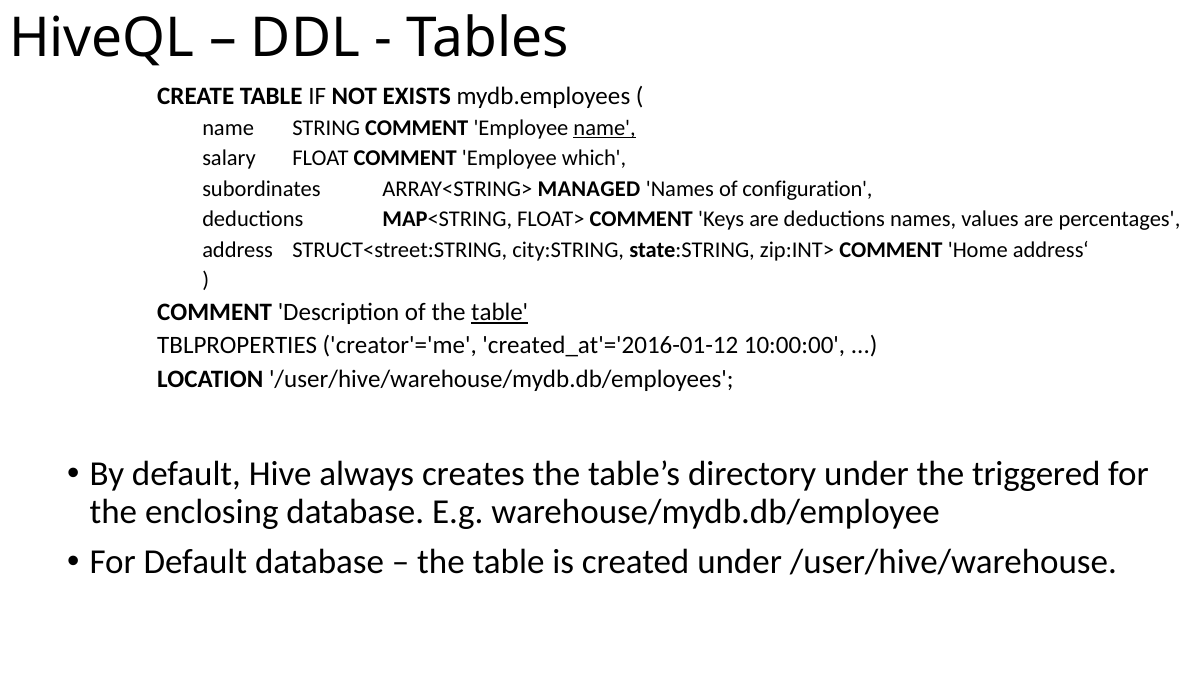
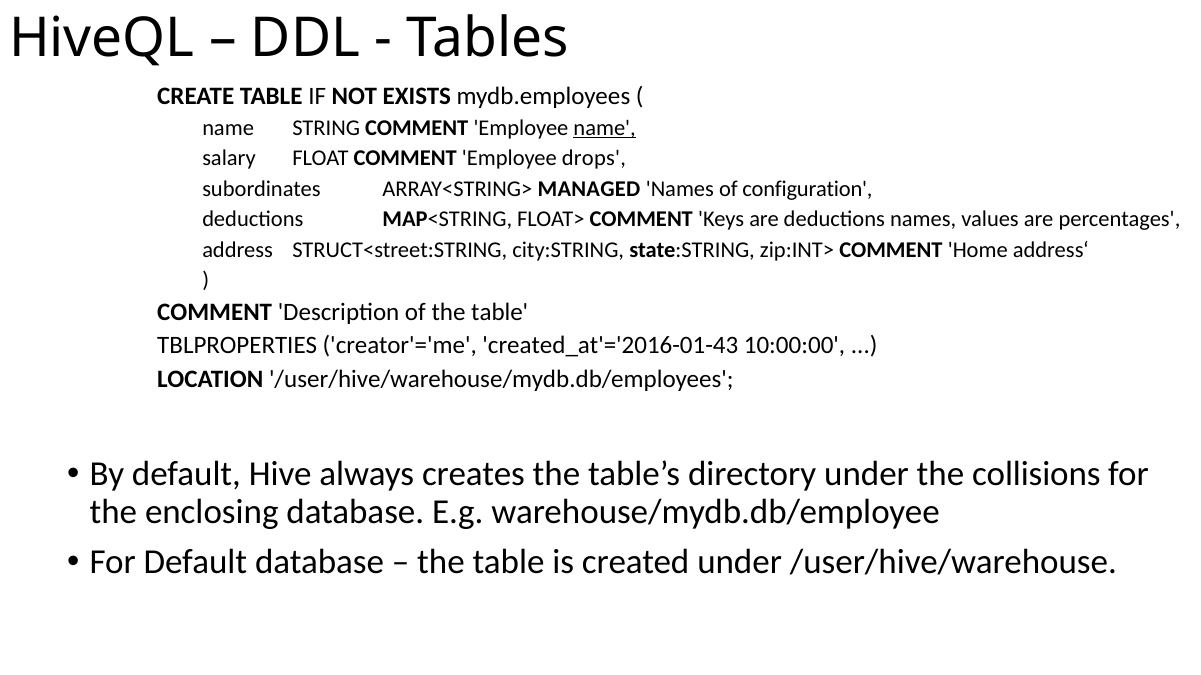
which: which -> drops
table at (500, 313) underline: present -> none
created_at'='2016-01-12: created_at'='2016-01-12 -> created_at'='2016-01-43
triggered: triggered -> collisions
